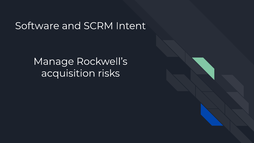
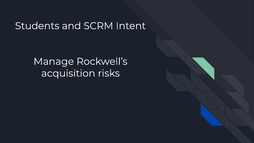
Software: Software -> Students
